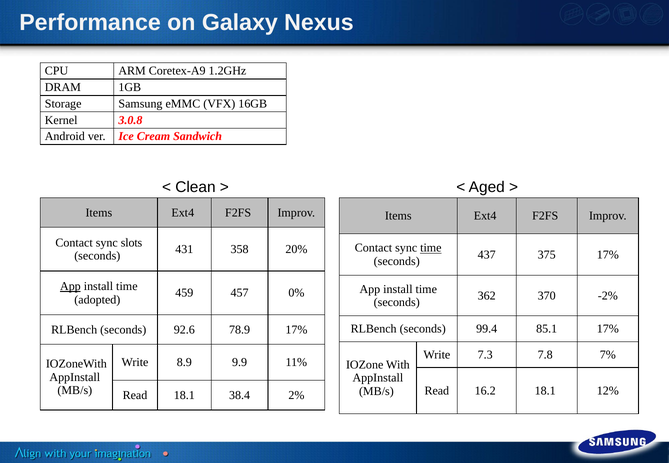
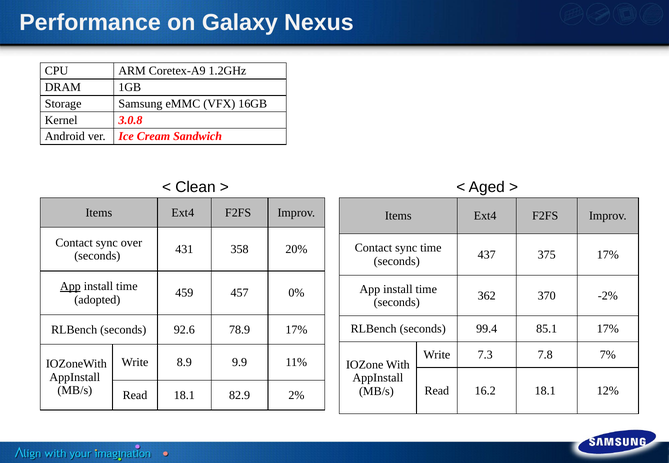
slots: slots -> over
time at (431, 248) underline: present -> none
38.4: 38.4 -> 82.9
